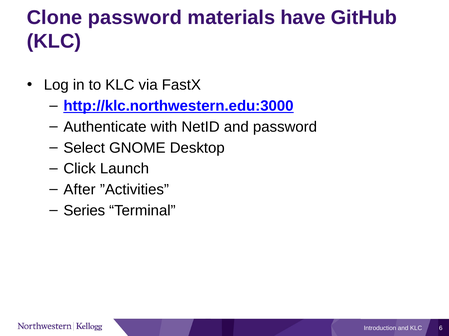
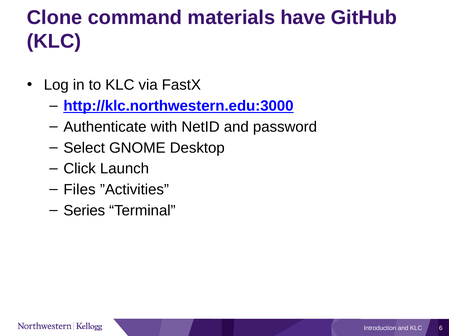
Clone password: password -> command
After: After -> Files
